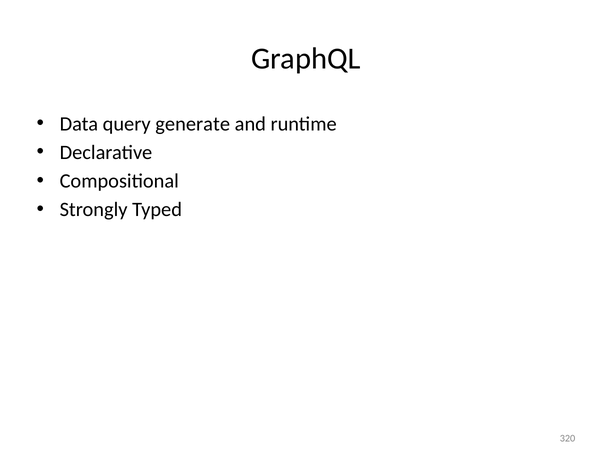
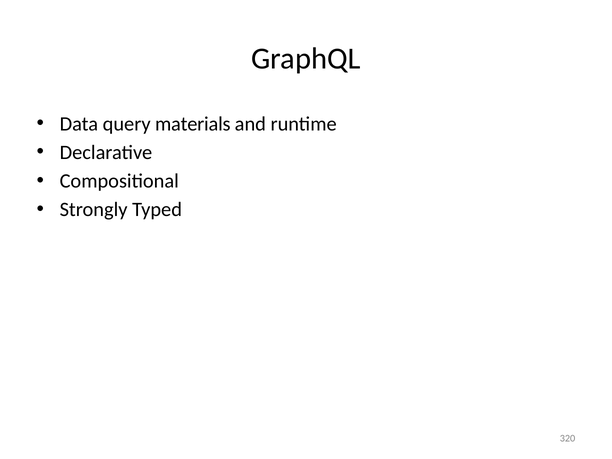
generate: generate -> materials
